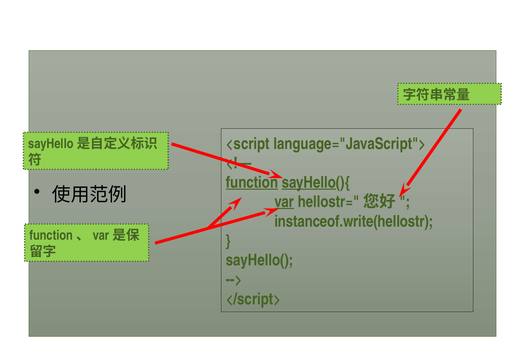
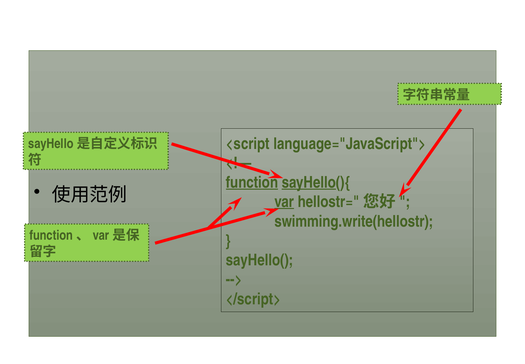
instanceof.write(hellostr: instanceof.write(hellostr -> swimming.write(hellostr
